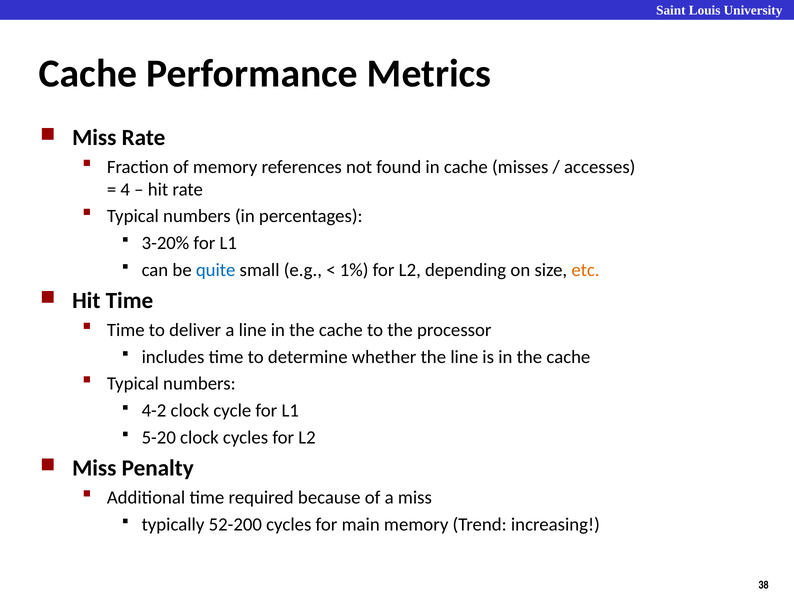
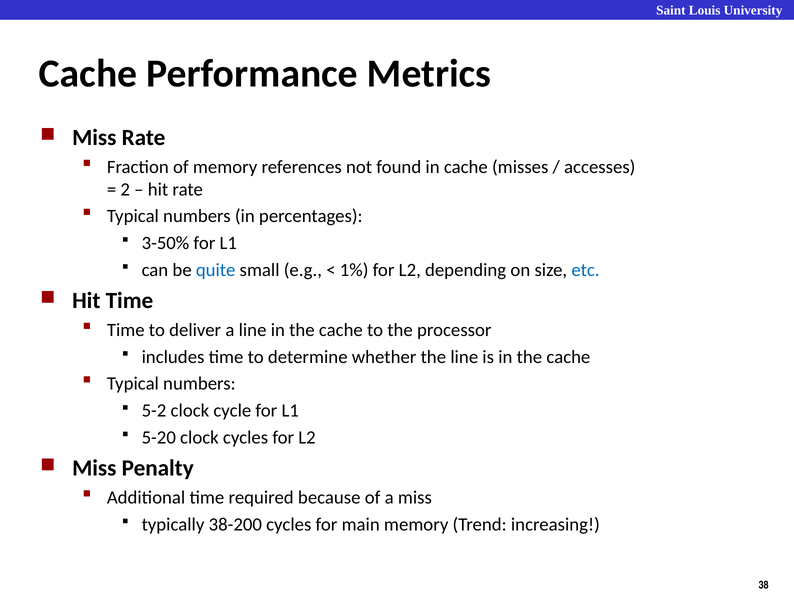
4: 4 -> 2
3-20%: 3-20% -> 3-50%
etc colour: orange -> blue
4-2: 4-2 -> 5-2
52-200: 52-200 -> 38-200
